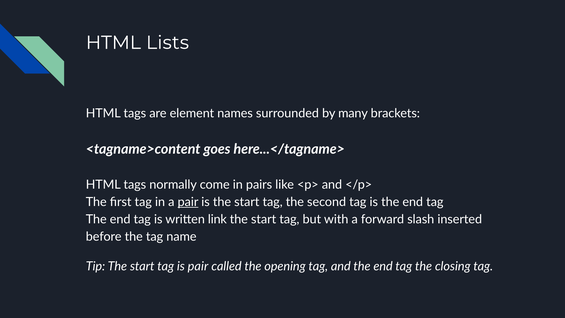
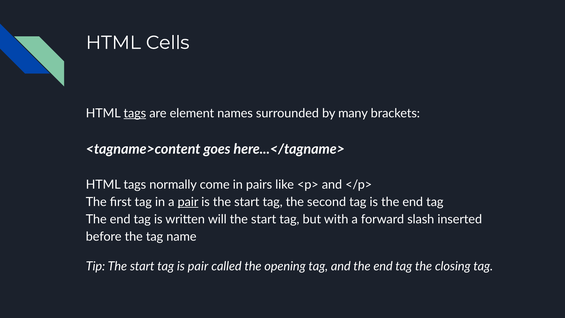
Lists: Lists -> Cells
tags at (135, 113) underline: none -> present
link: link -> will
